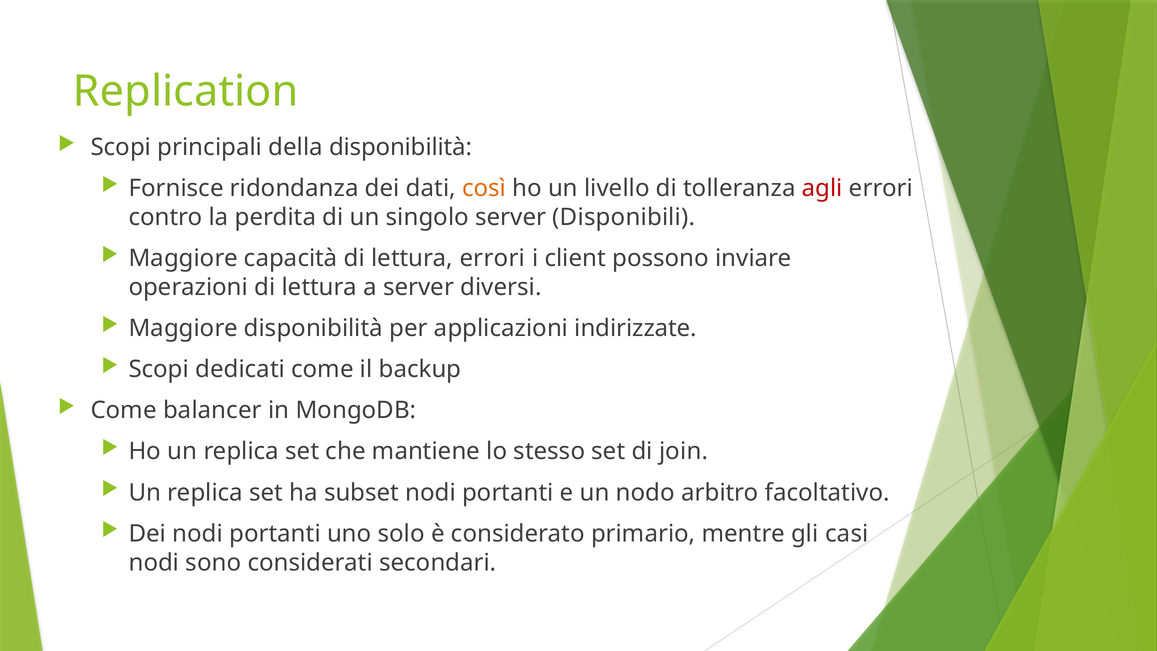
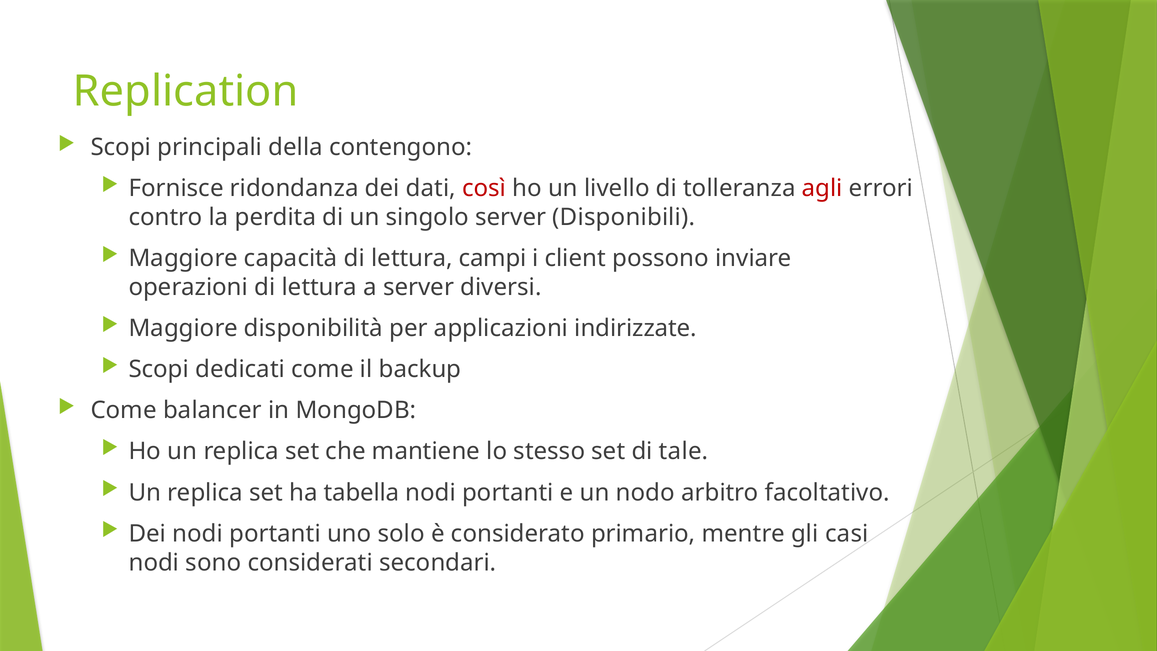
della disponibilità: disponibilità -> contengono
così colour: orange -> red
lettura errori: errori -> campi
join: join -> tale
subset: subset -> tabella
